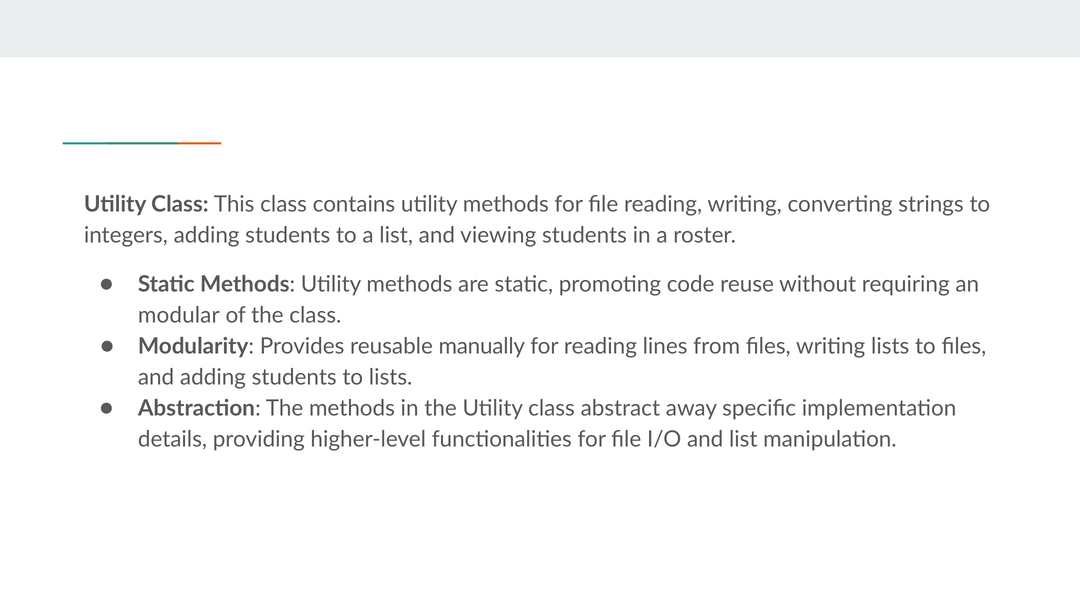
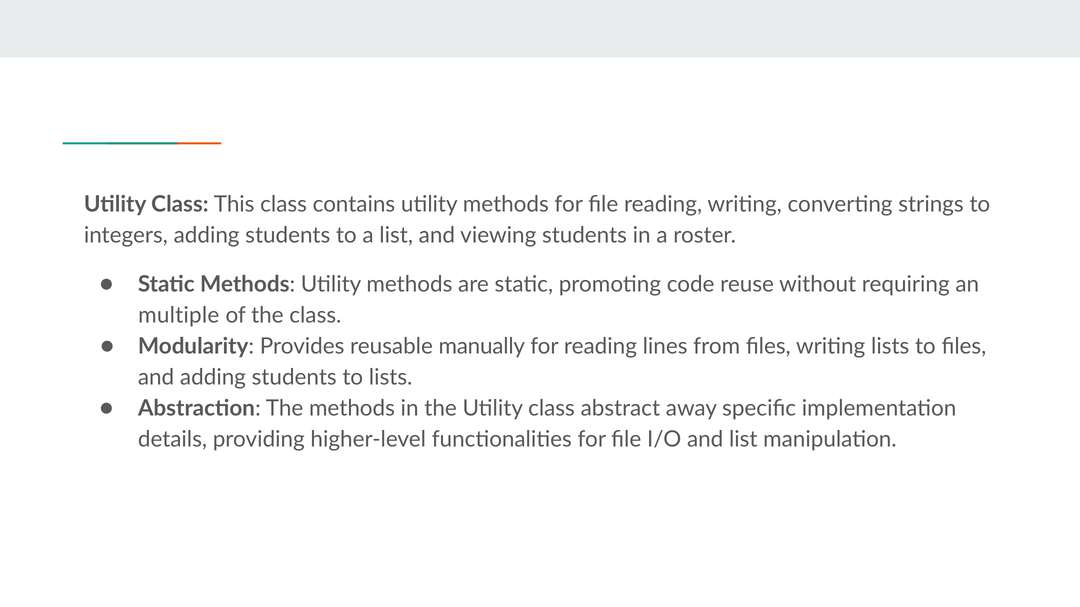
modular: modular -> multiple
